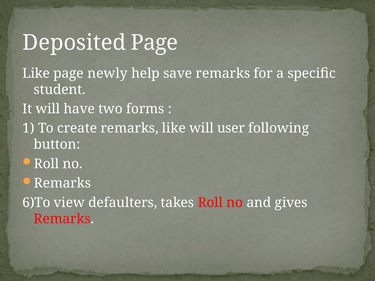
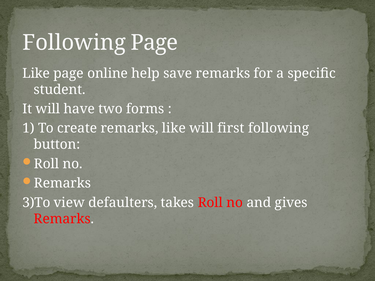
Deposited at (74, 43): Deposited -> Following
newly: newly -> online
user: user -> first
6)To: 6)To -> 3)To
